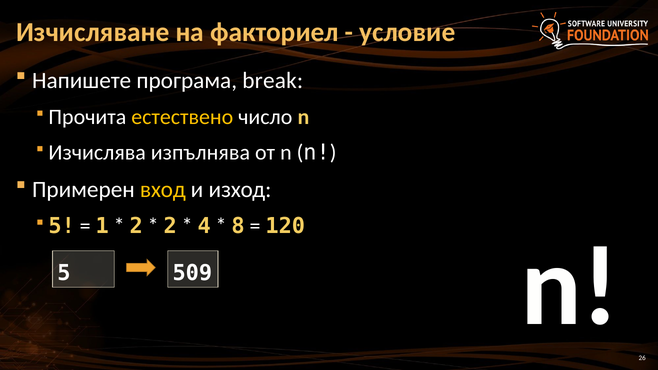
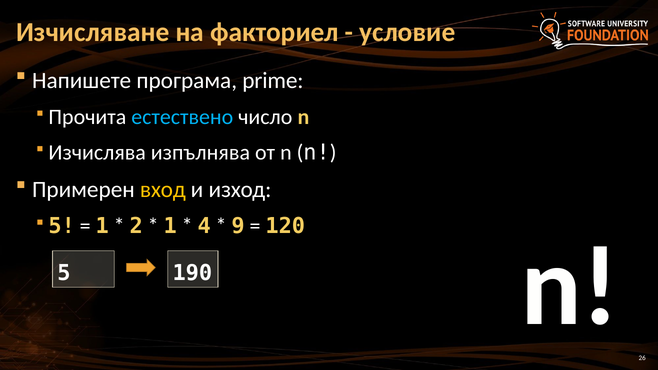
break: break -> prime
естествено colour: yellow -> light blue
2 at (170, 226): 2 -> 1
8: 8 -> 9
509: 509 -> 190
